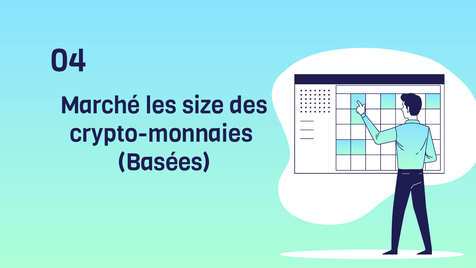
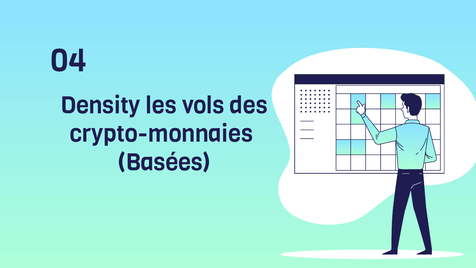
Marché: Marché -> Density
size: size -> vols
